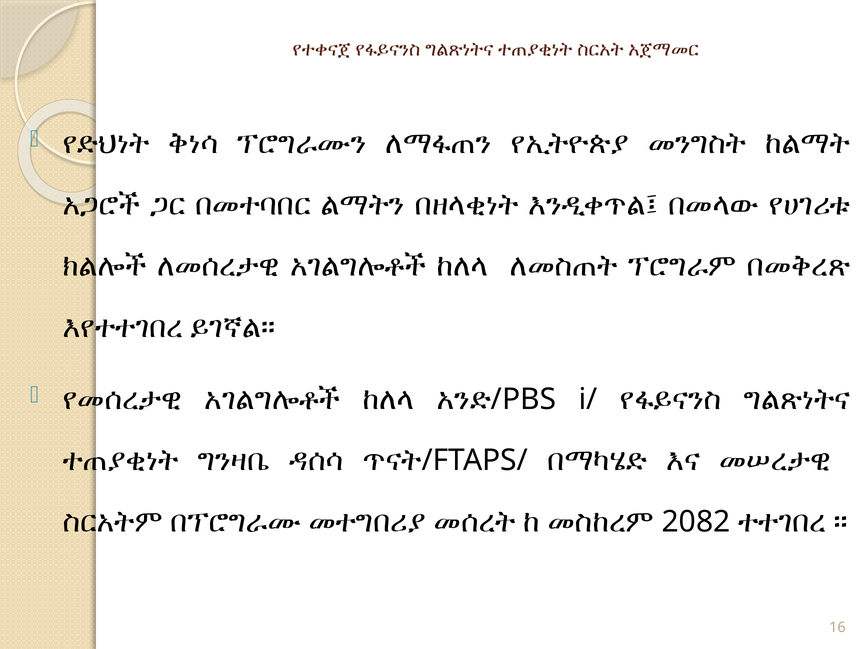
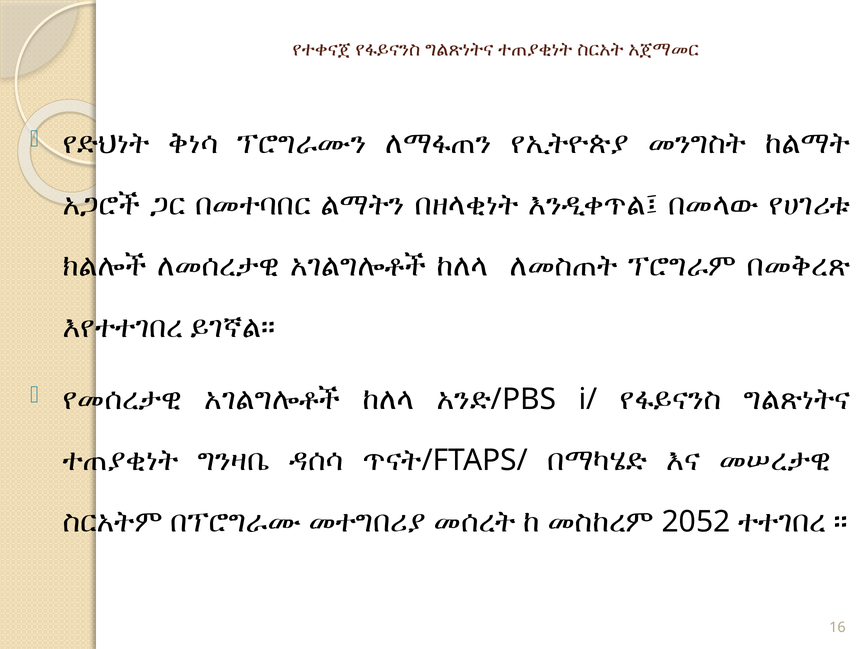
2082: 2082 -> 2052
